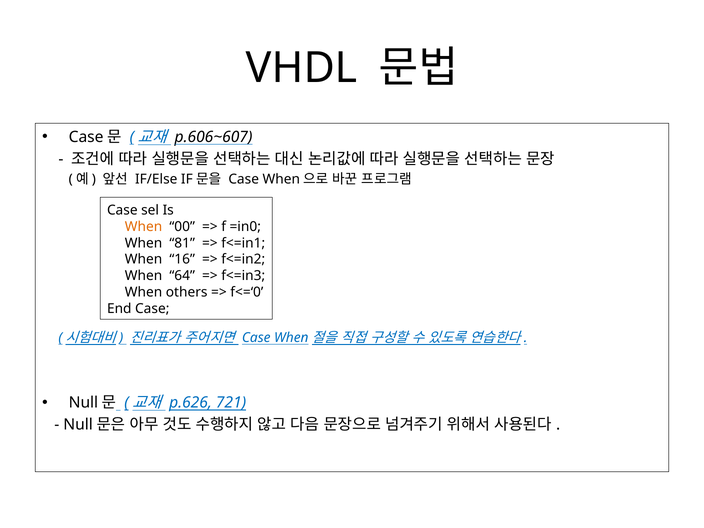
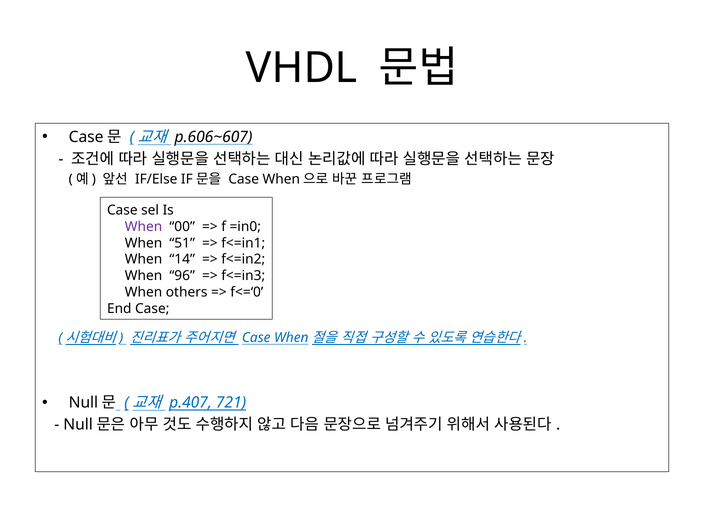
When at (144, 227) colour: orange -> purple
81: 81 -> 51
16: 16 -> 14
64: 64 -> 96
p.626: p.626 -> p.407
